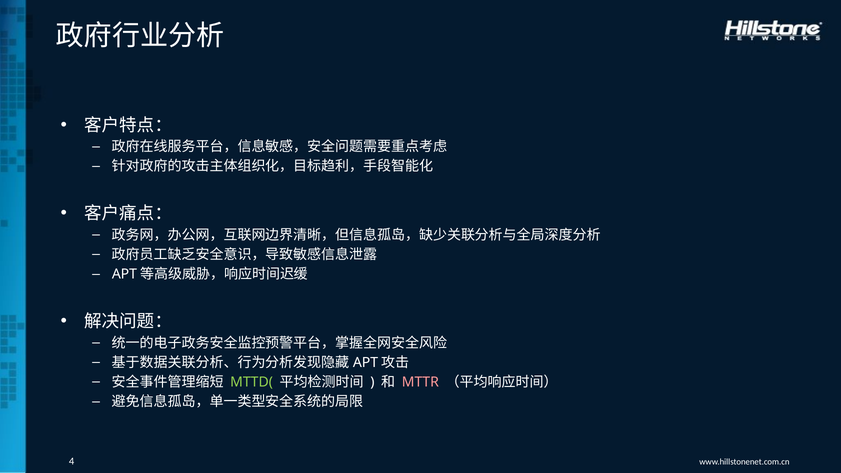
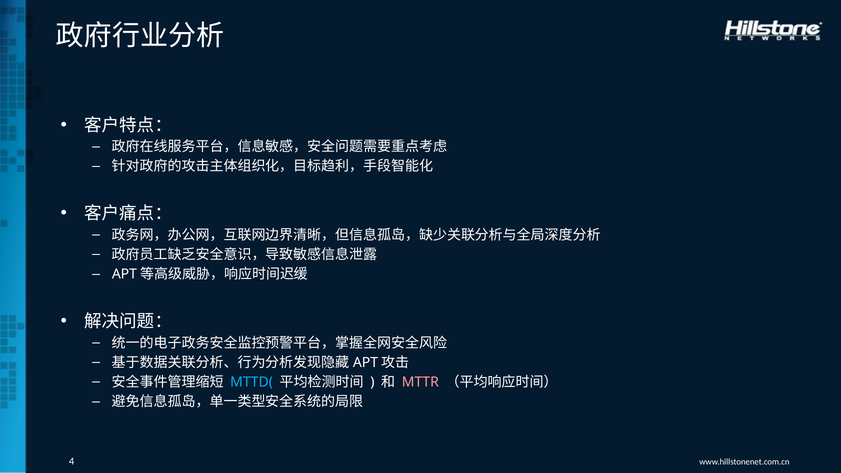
MTTD( colour: light green -> light blue
